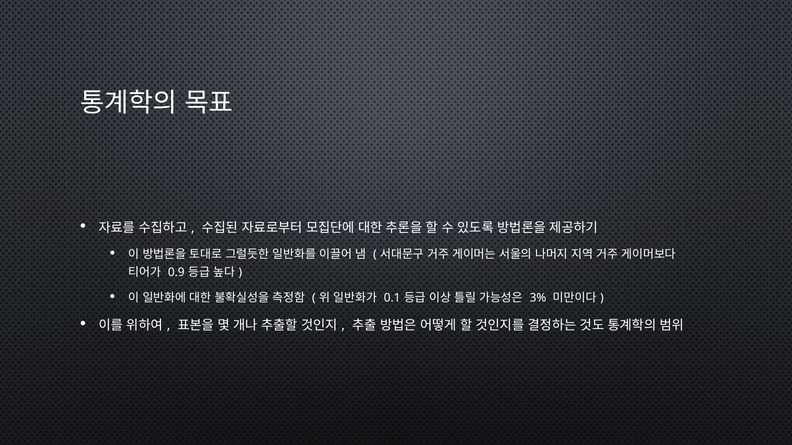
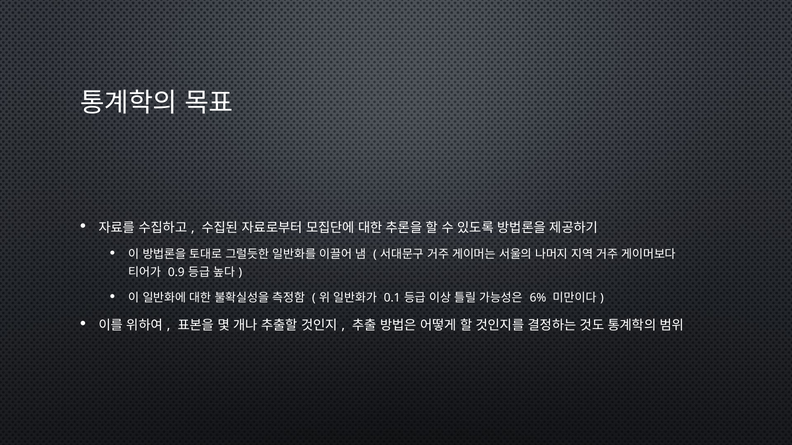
3%: 3% -> 6%
